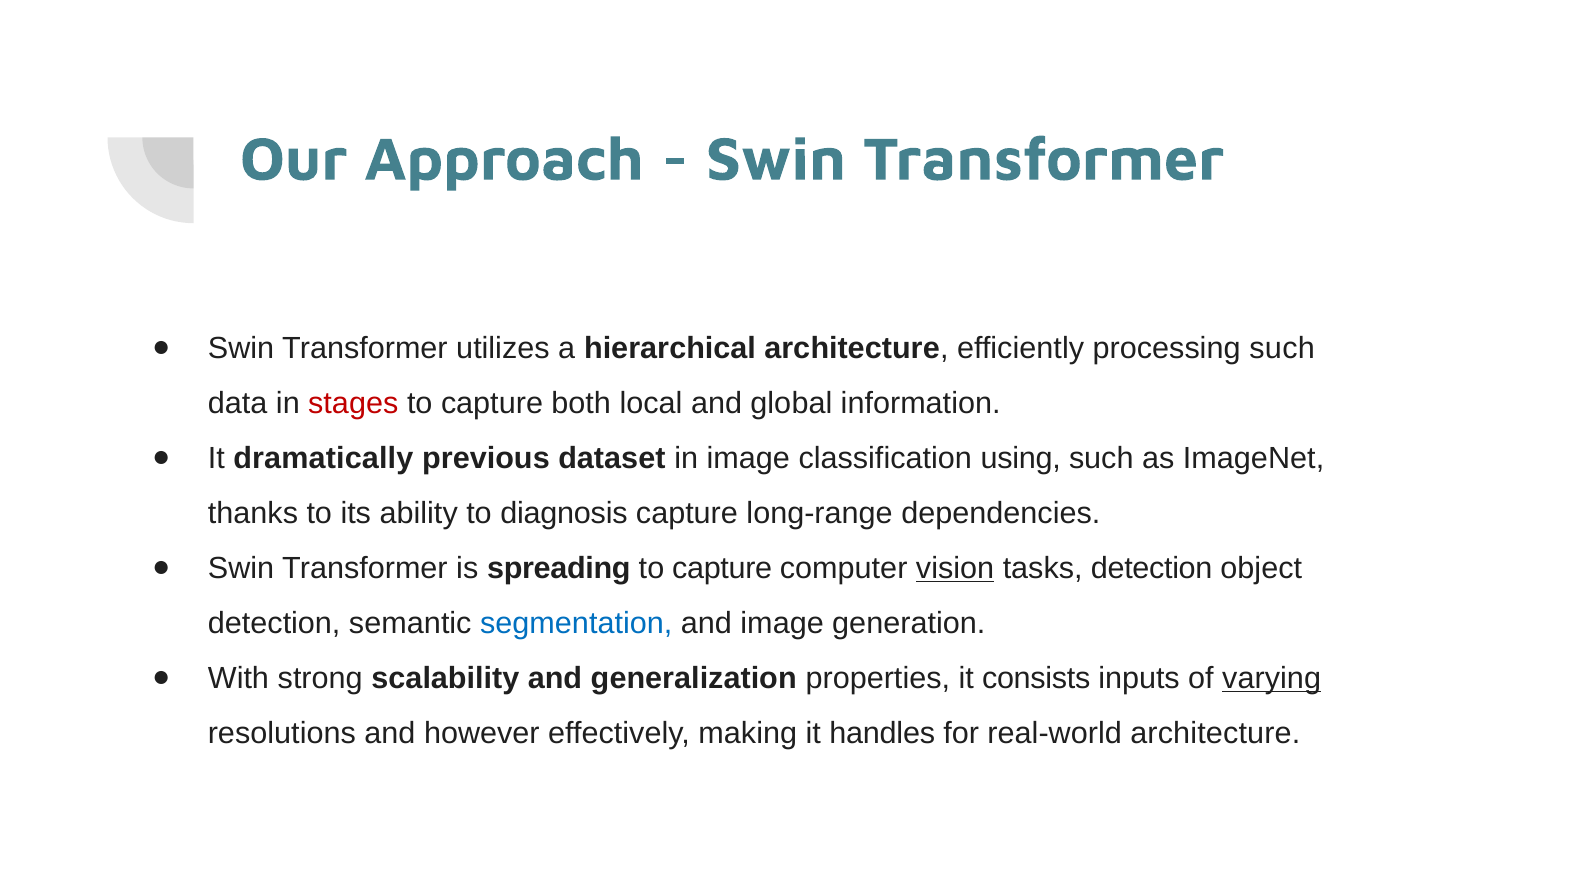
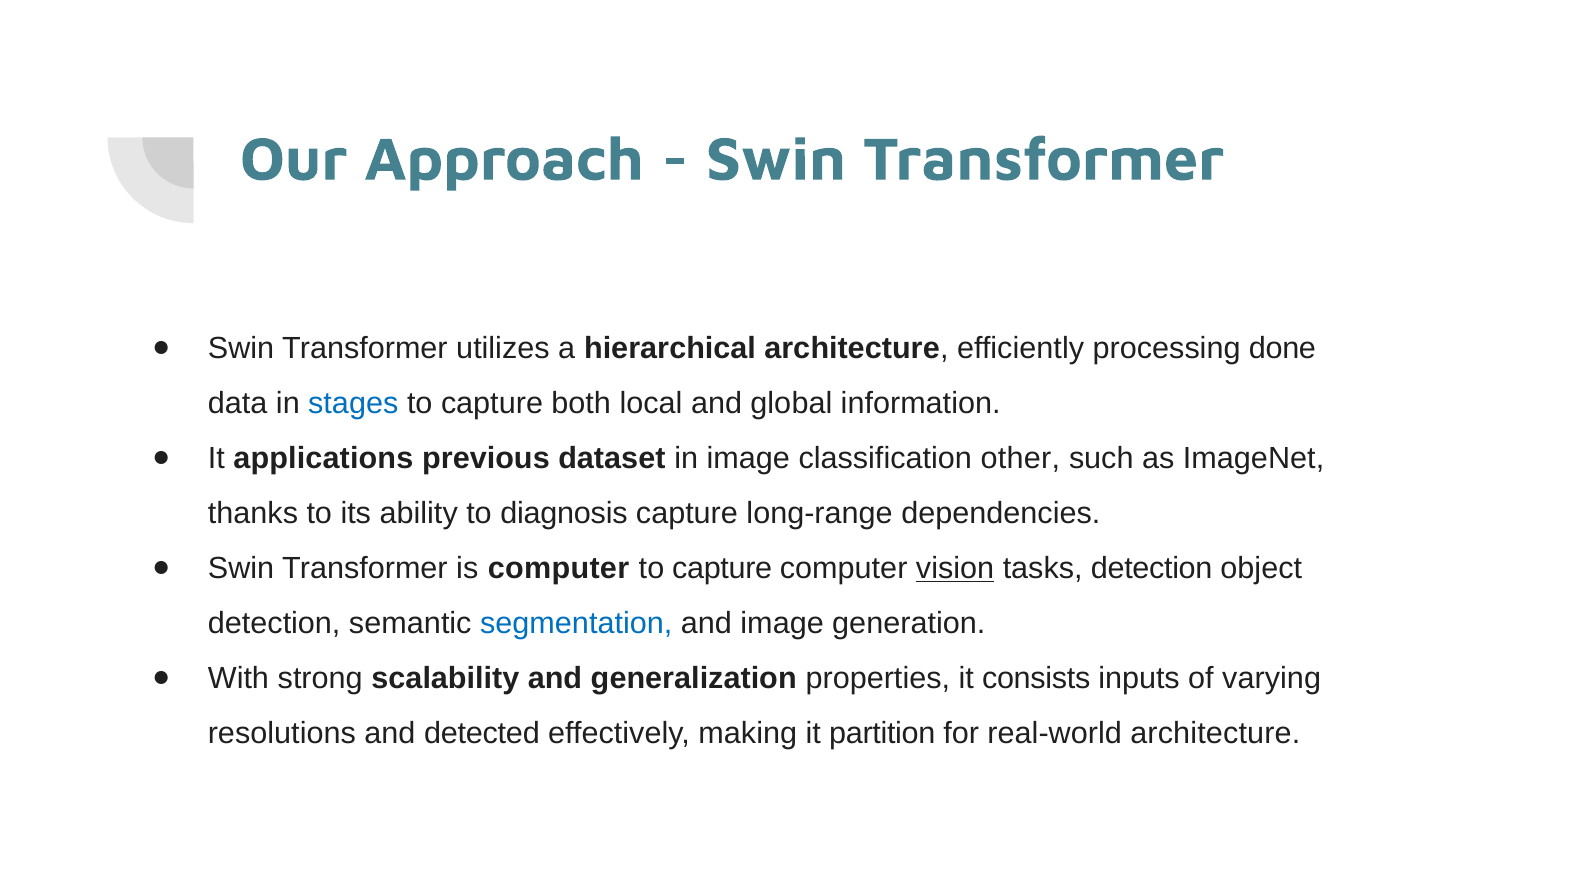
processing such: such -> done
stages colour: red -> blue
dramatically: dramatically -> applications
using: using -> other
is spreading: spreading -> computer
varying underline: present -> none
however: however -> detected
handles: handles -> partition
